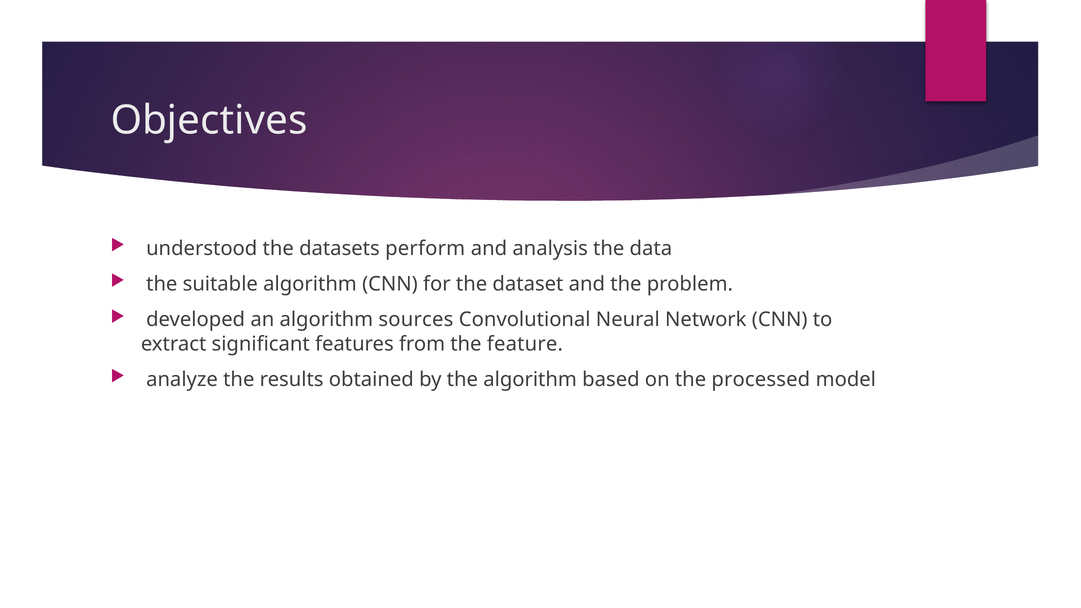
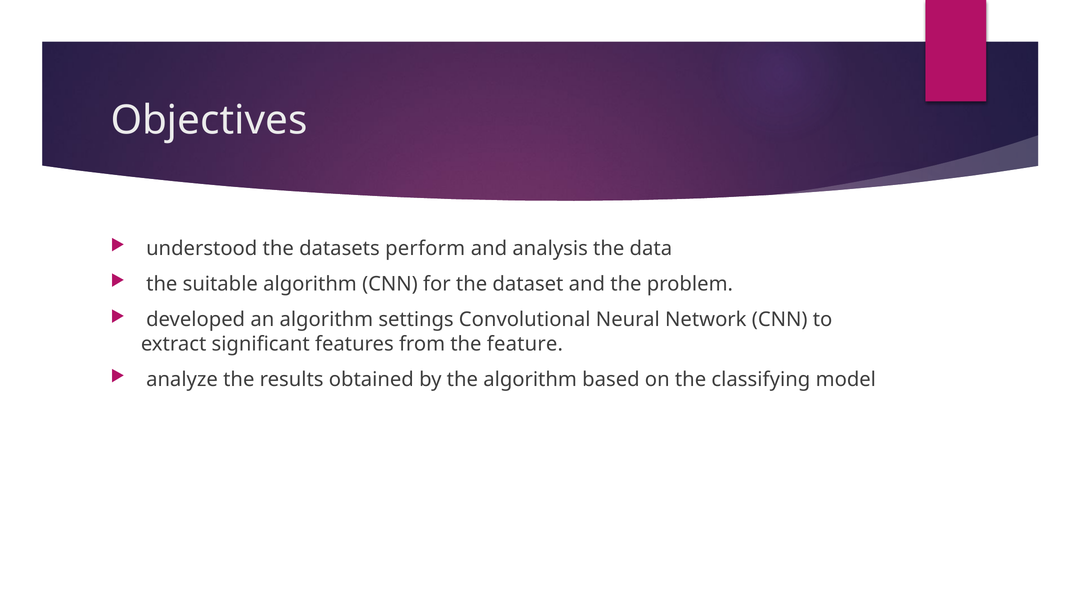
sources: sources -> settings
processed: processed -> classifying
